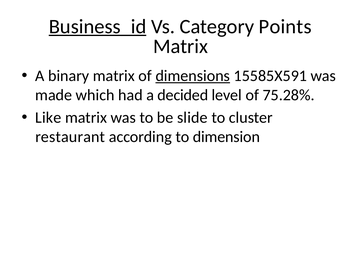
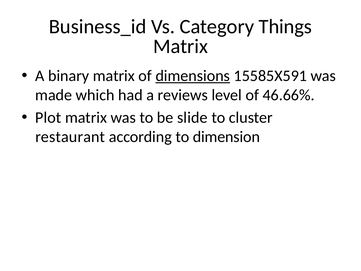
Business_id underline: present -> none
Points: Points -> Things
decided: decided -> reviews
75.28%: 75.28% -> 46.66%
Like: Like -> Plot
